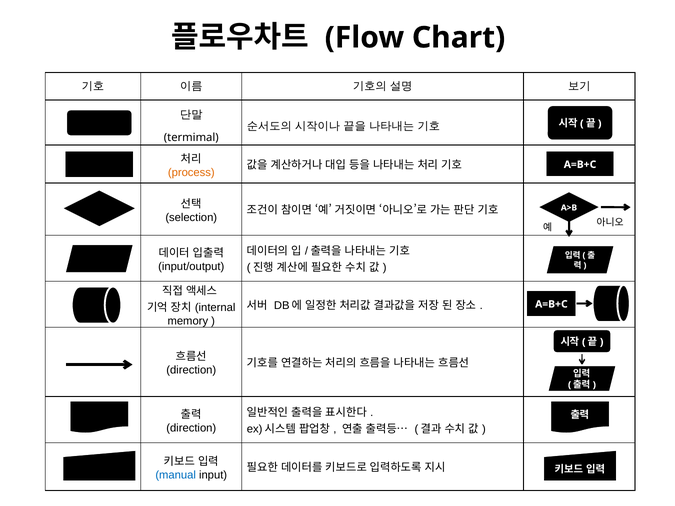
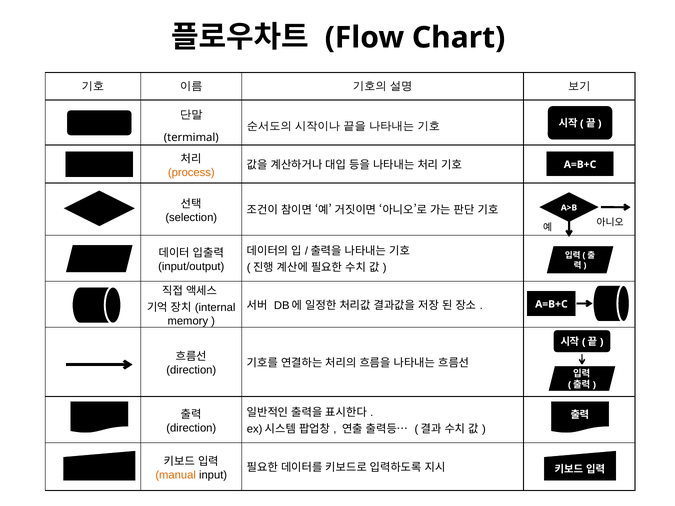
manual colour: blue -> orange
